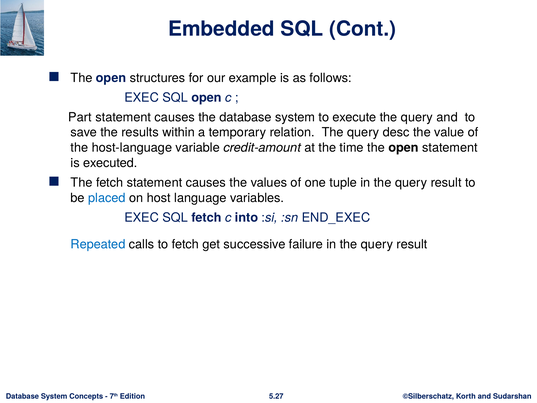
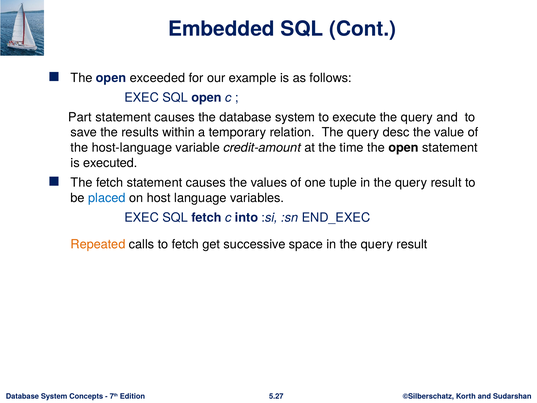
structures: structures -> exceeded
Repeated colour: blue -> orange
failure: failure -> space
